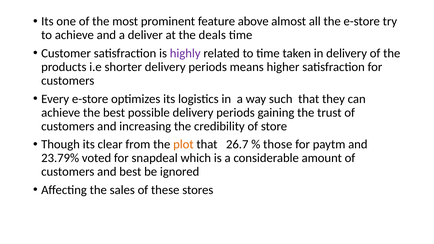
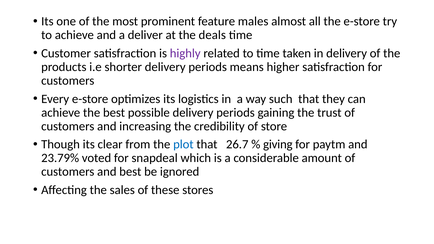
above: above -> males
plot colour: orange -> blue
those: those -> giving
